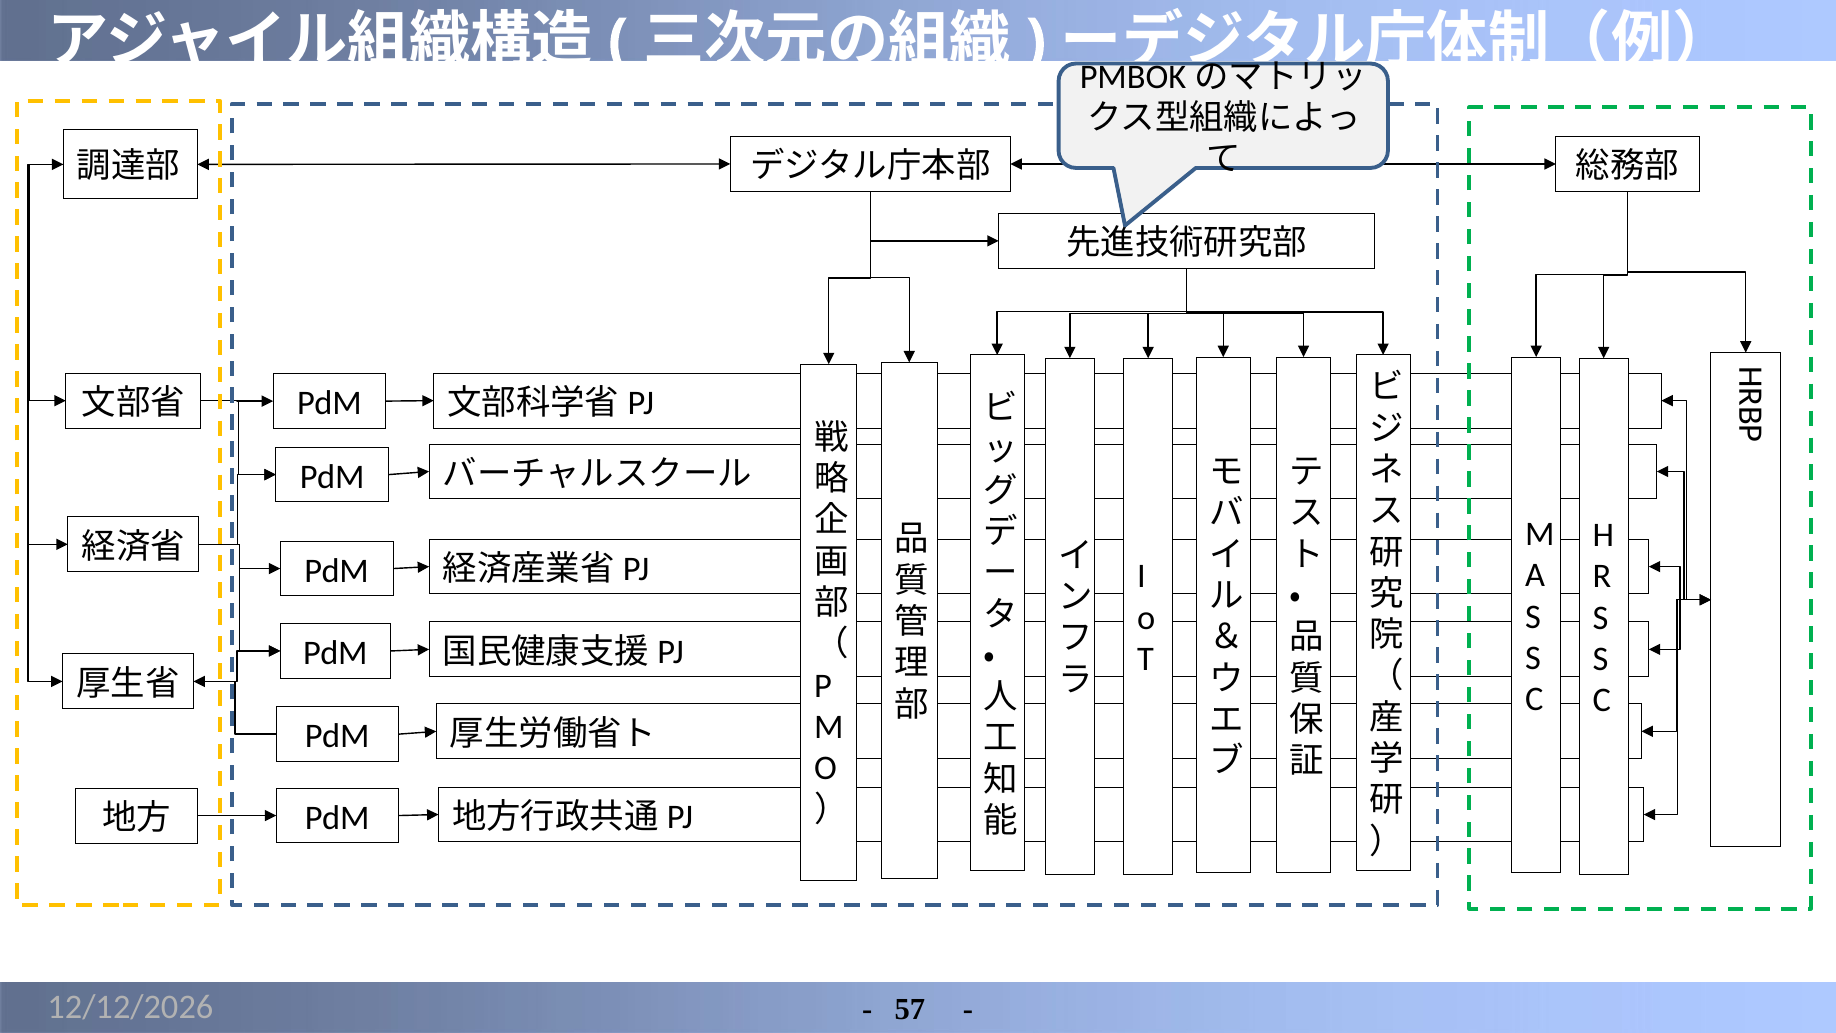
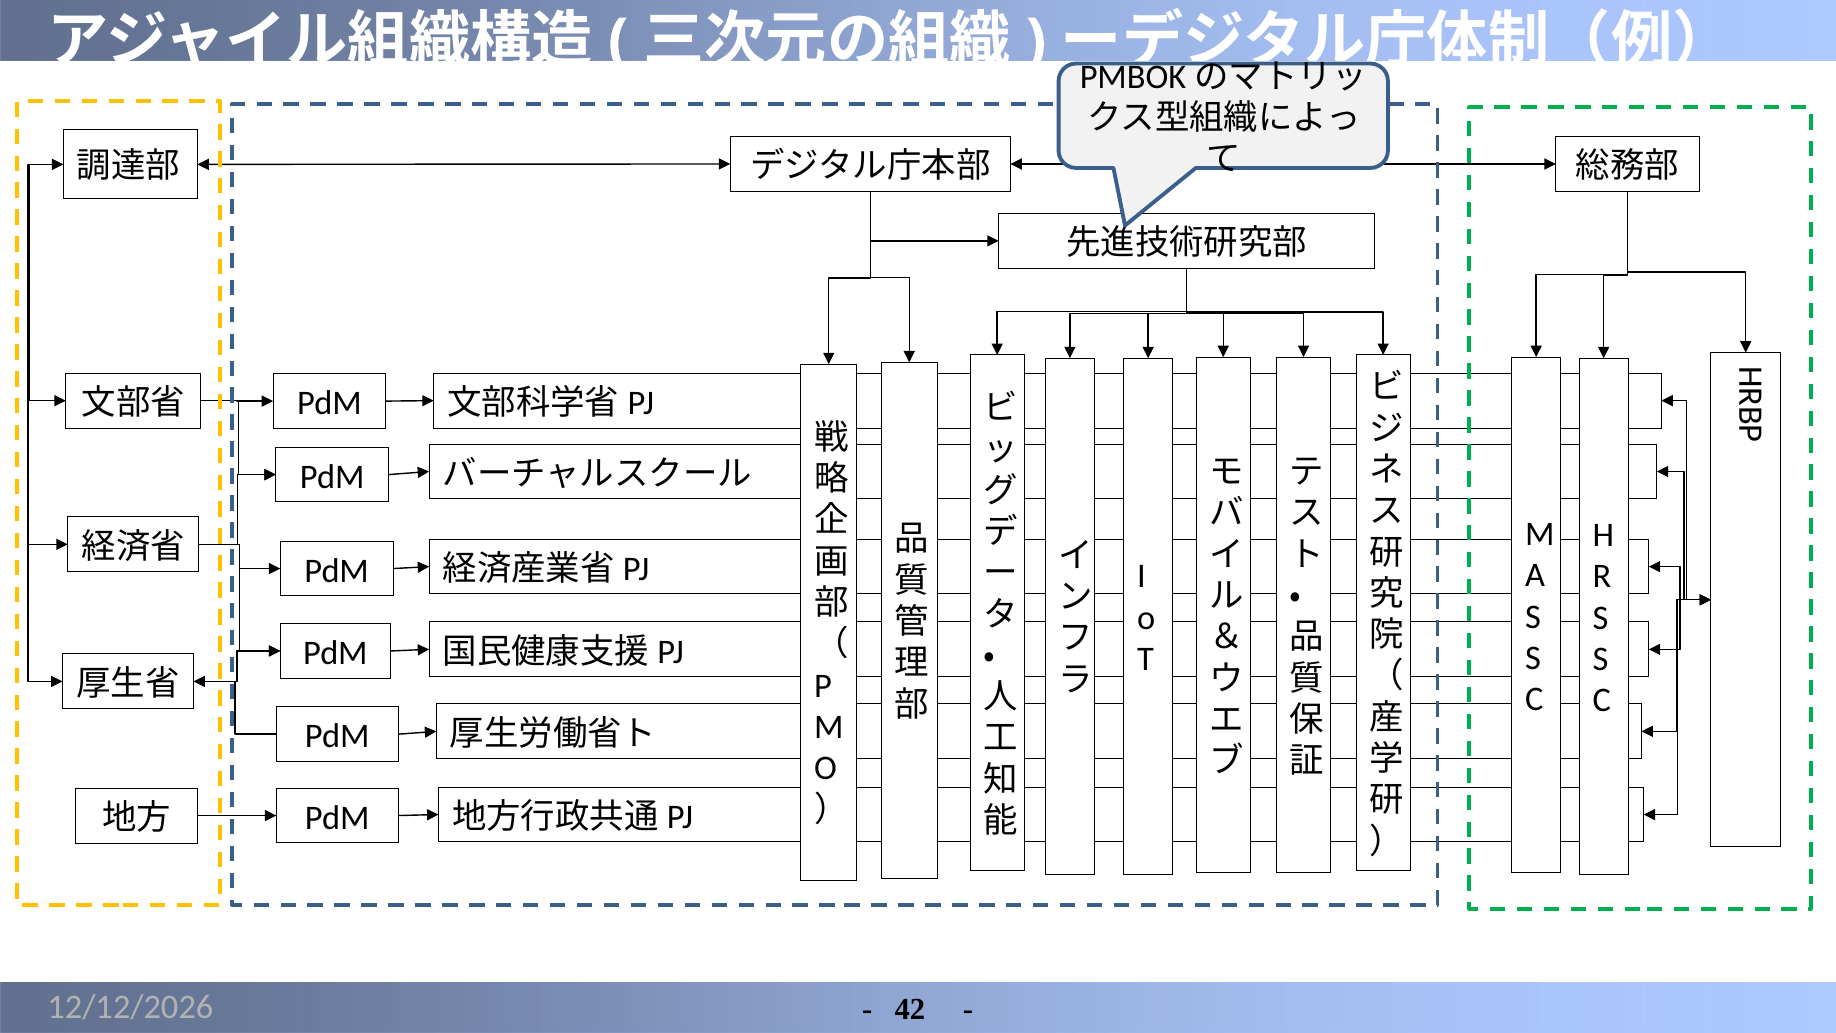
57: 57 -> 42
